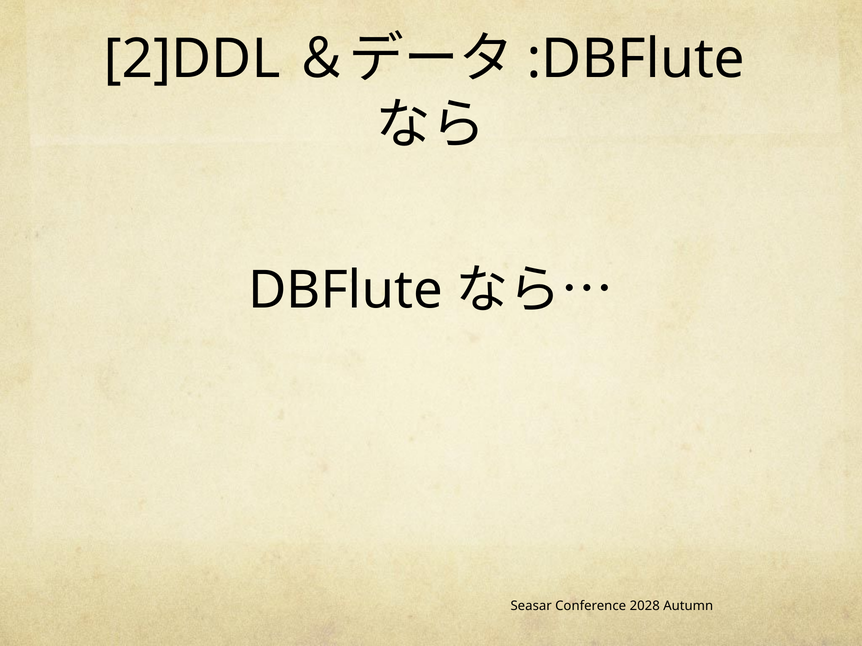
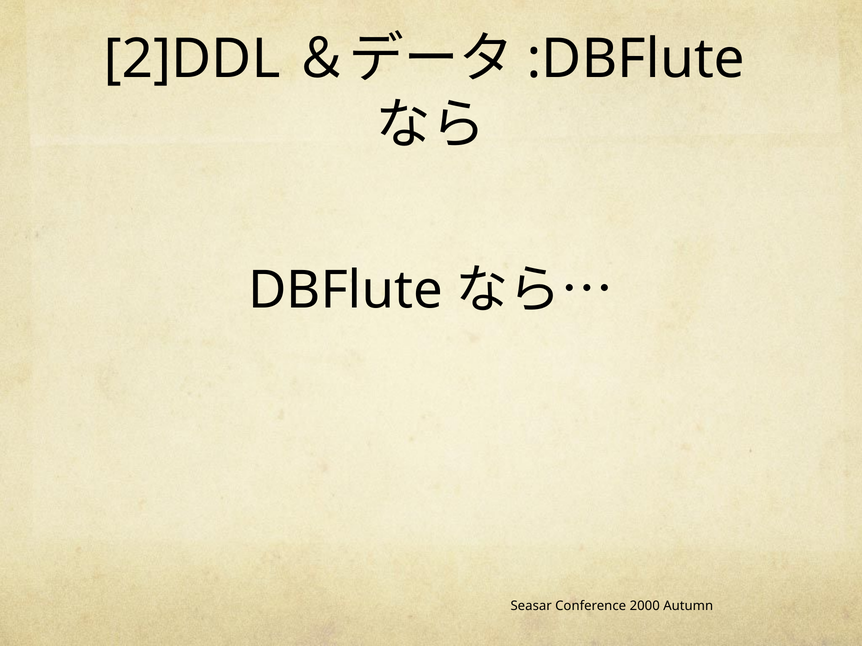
2028: 2028 -> 2000
